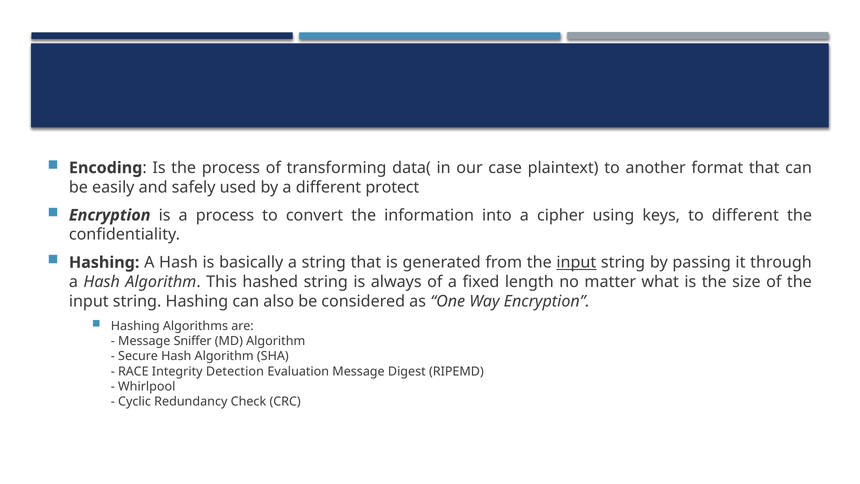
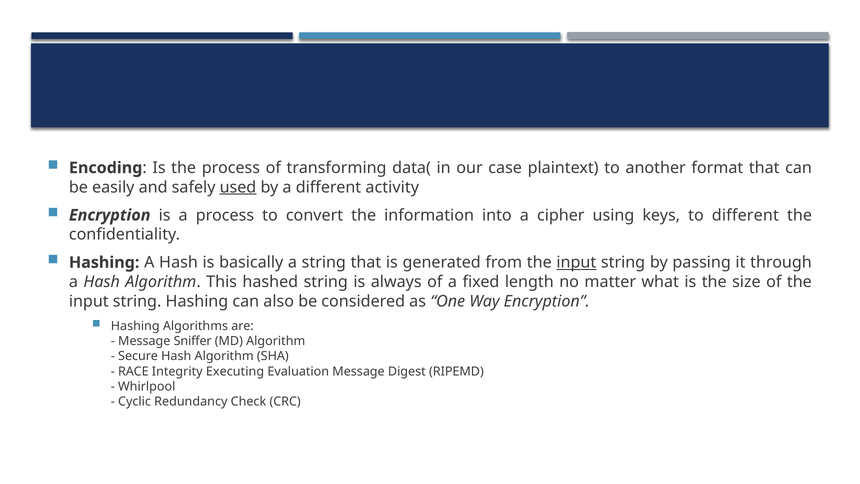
used underline: none -> present
protect: protect -> activity
Detection: Detection -> Executing
